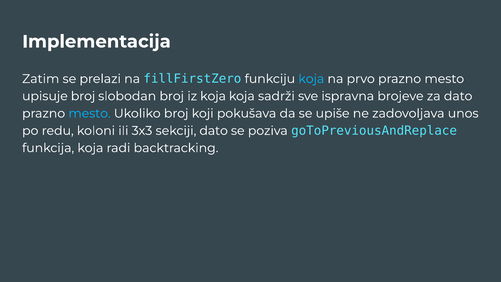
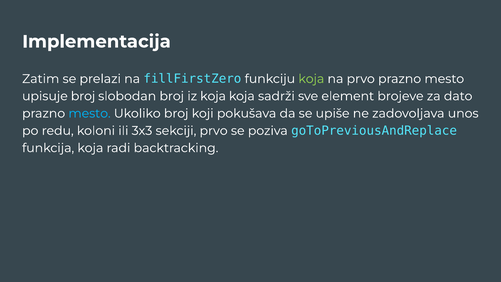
koja at (311, 79) colour: light blue -> light green
ispravna: ispravna -> element
sekciji dato: dato -> prvo
